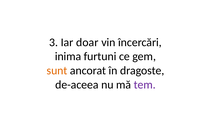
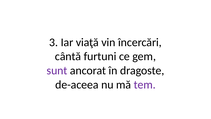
doar: doar -> viaţă
inima: inima -> cântă
sunt colour: orange -> purple
